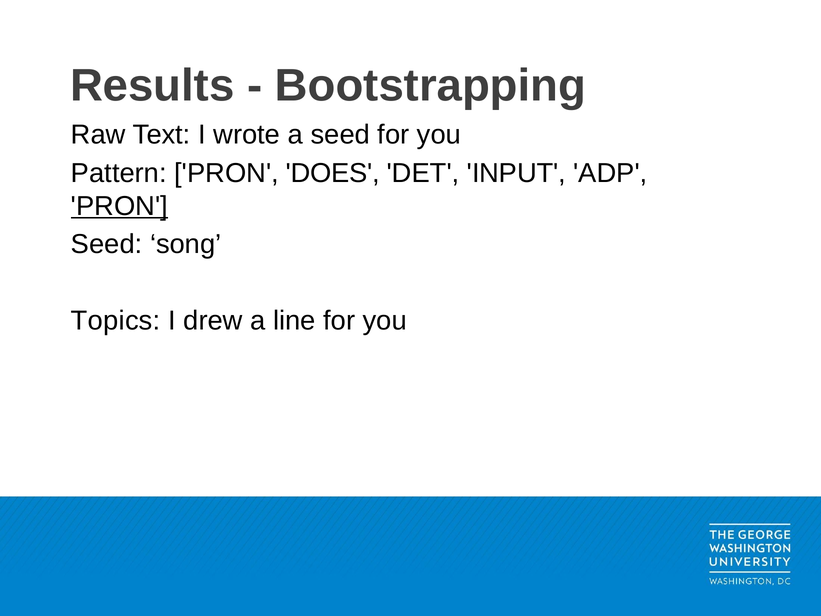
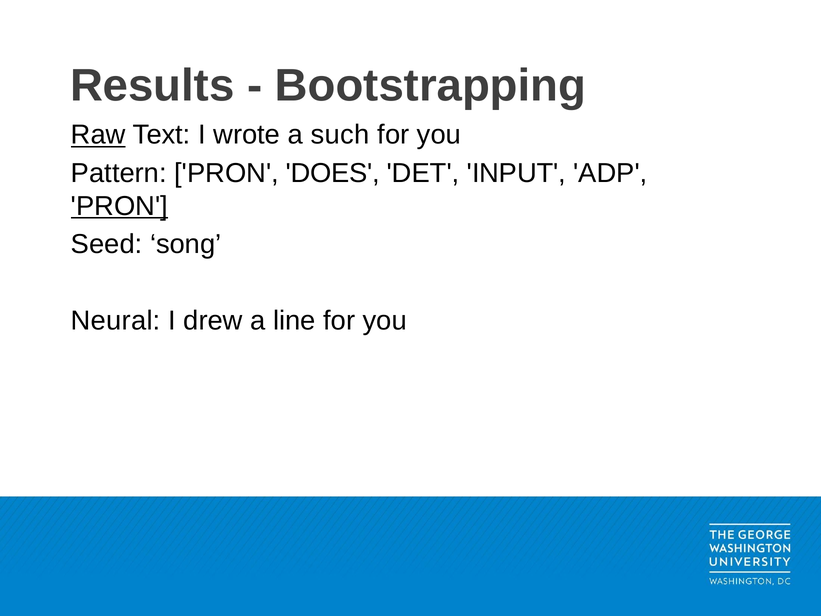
Raw underline: none -> present
a seed: seed -> such
Topics: Topics -> Neural
